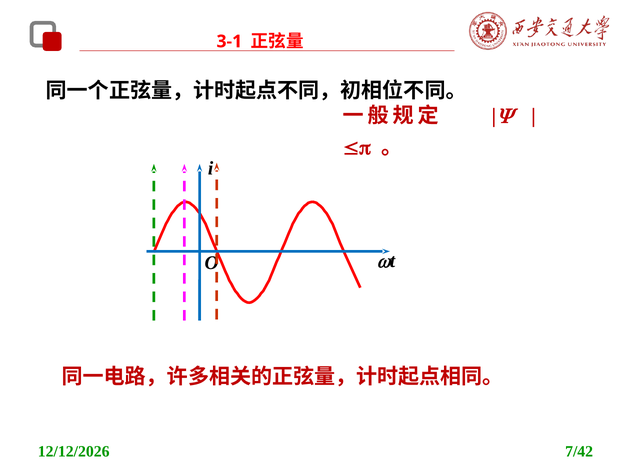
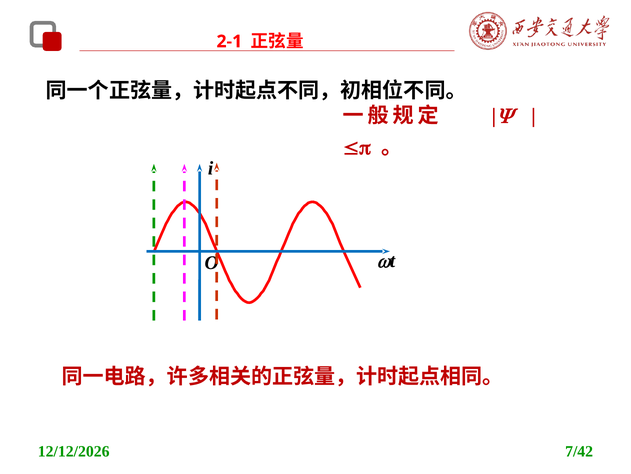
3-1: 3-1 -> 2-1
